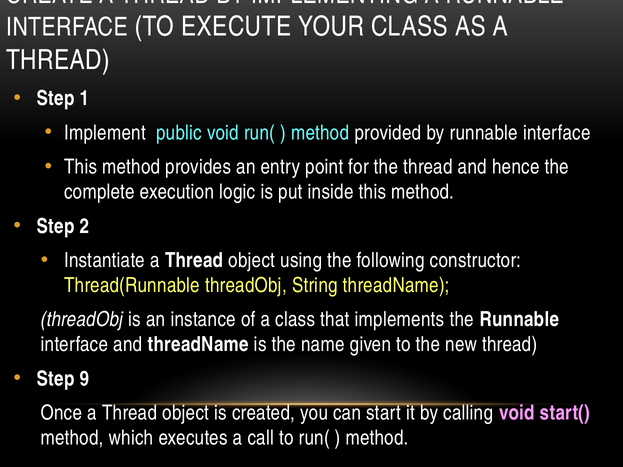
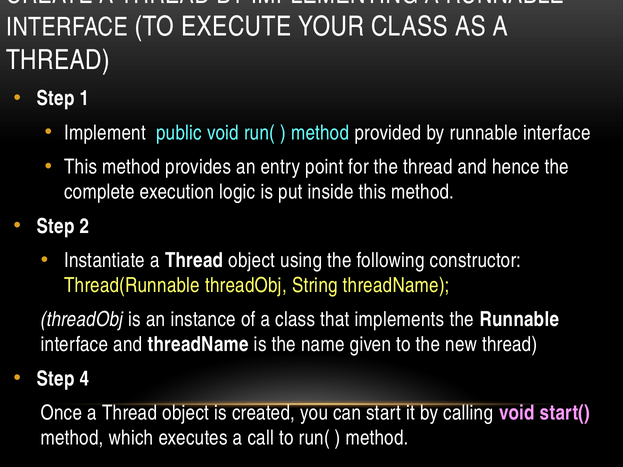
9: 9 -> 4
